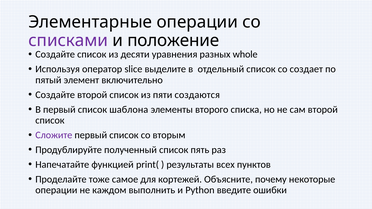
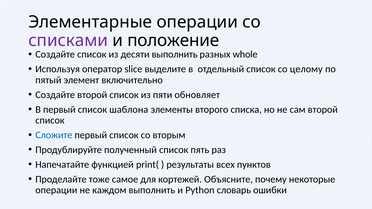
десяти уравнения: уравнения -> выполнить
создает: создает -> целому
создаются: создаются -> обновляет
Сложите colour: purple -> blue
введите: введите -> словарь
